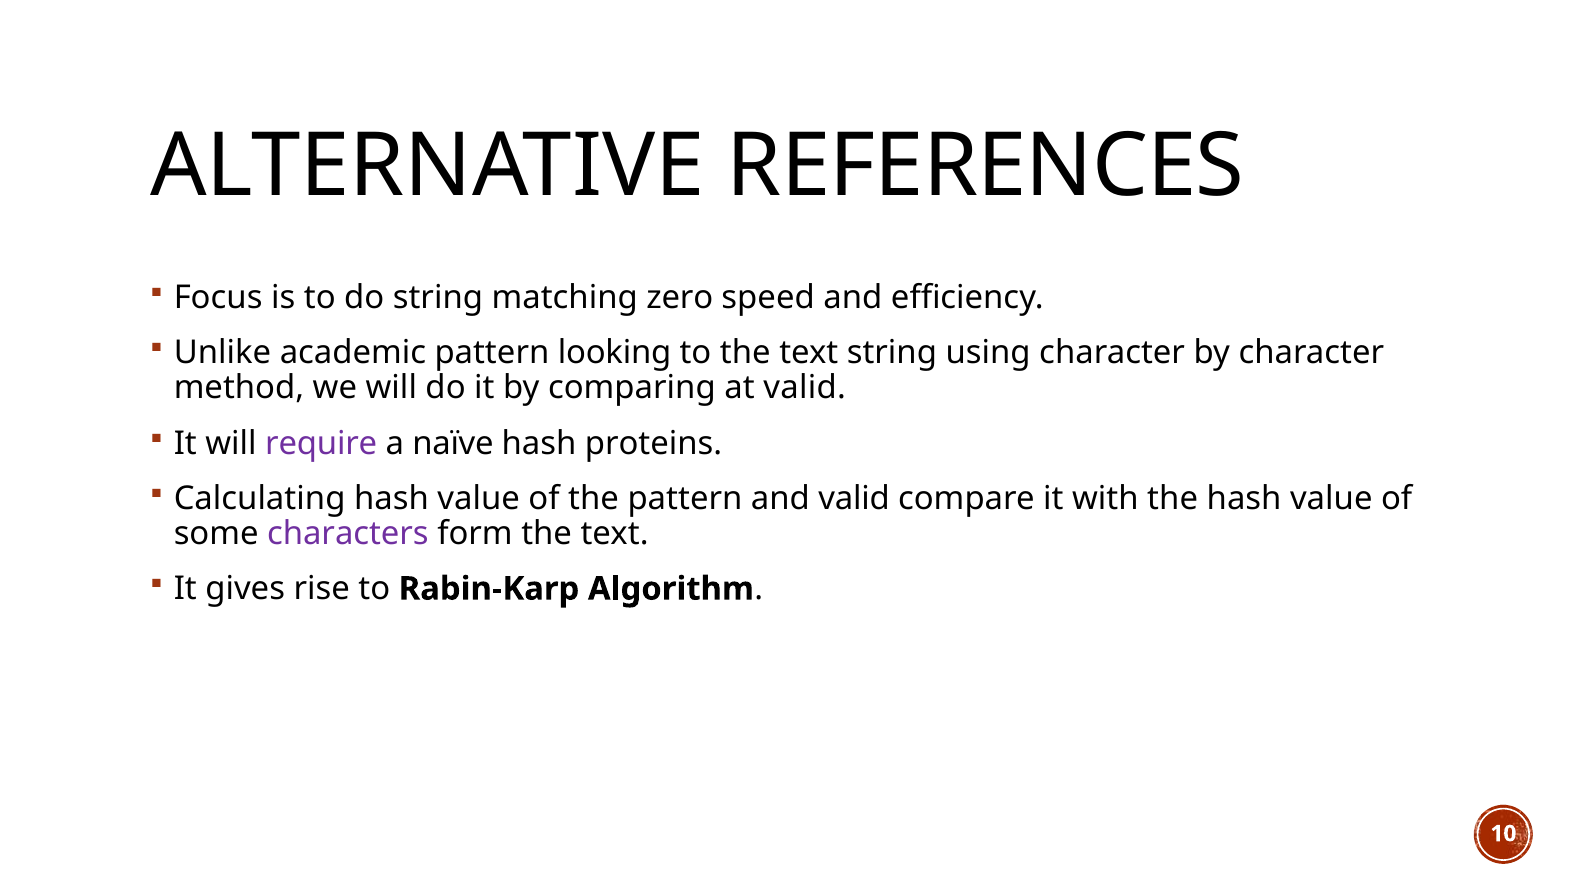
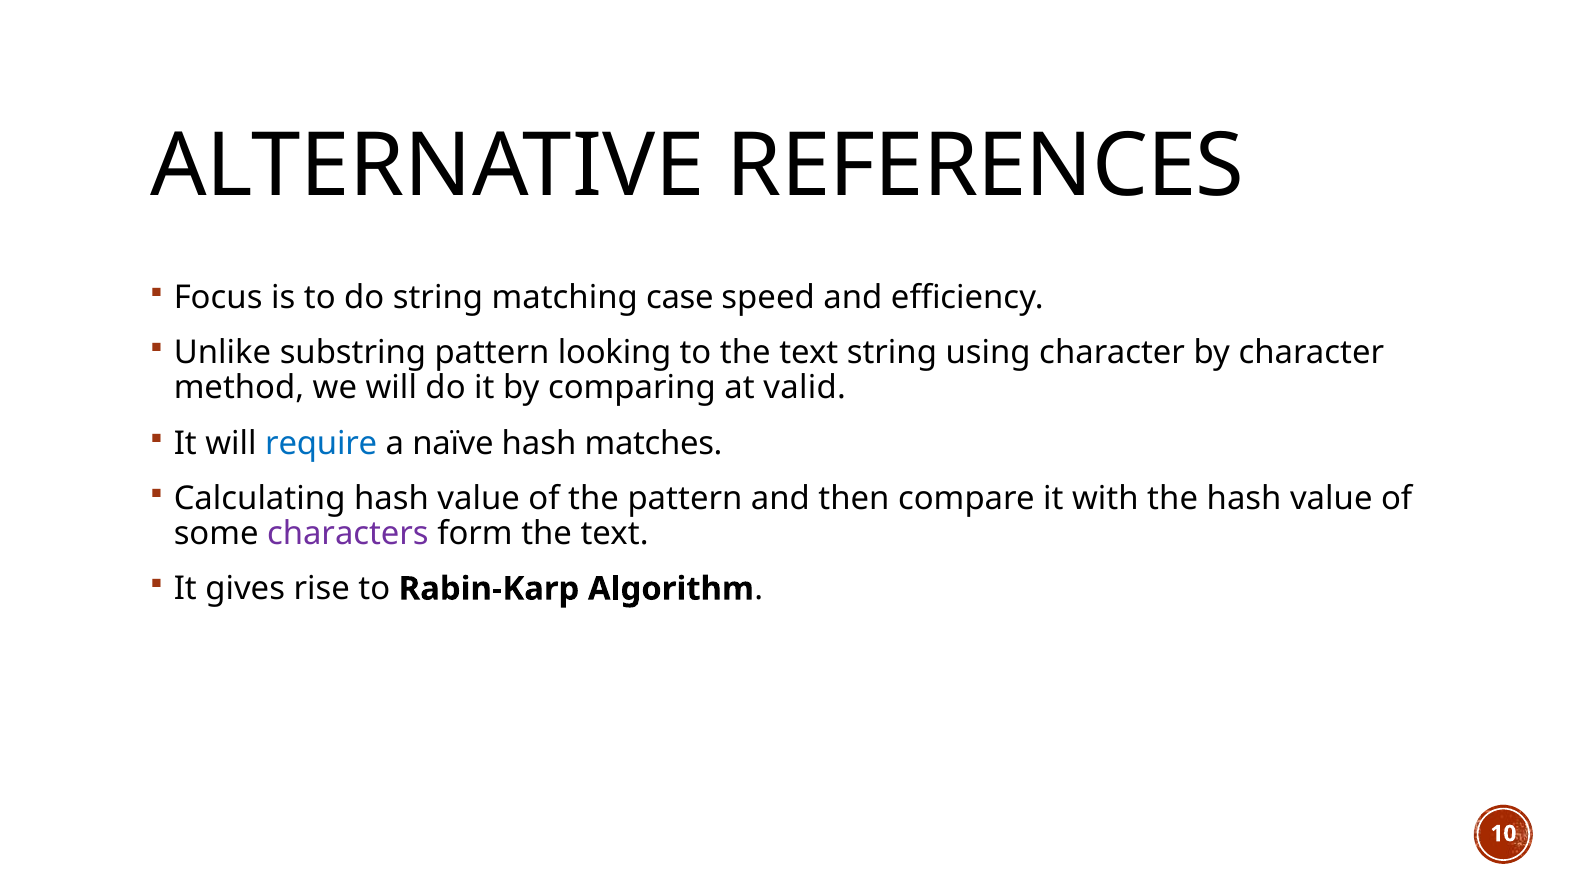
zero: zero -> case
academic: academic -> substring
require colour: purple -> blue
proteins: proteins -> matches
and valid: valid -> then
